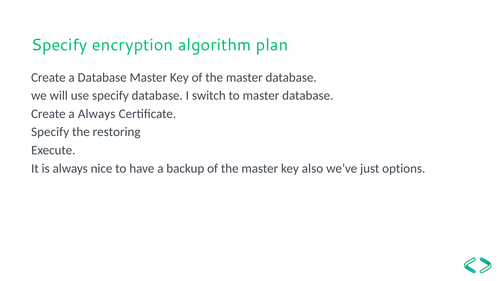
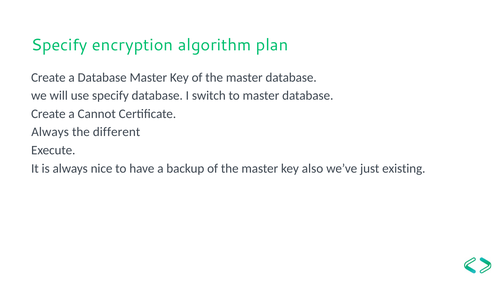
a Always: Always -> Cannot
Specify at (50, 132): Specify -> Always
restoring: restoring -> different
options: options -> existing
